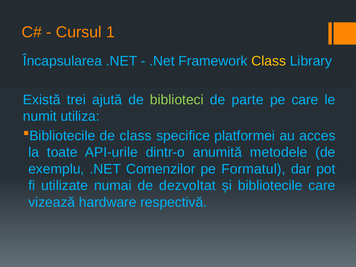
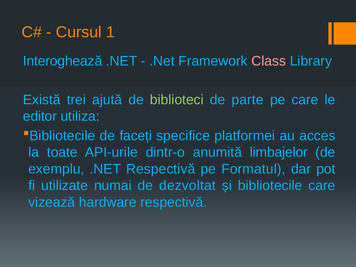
Încapsularea: Încapsularea -> Interoghează
Class at (269, 61) colour: yellow -> pink
numit: numit -> editor
de class: class -> faceți
metodele: metodele -> limbajelor
.NET Comenzilor: Comenzilor -> Respectivă
